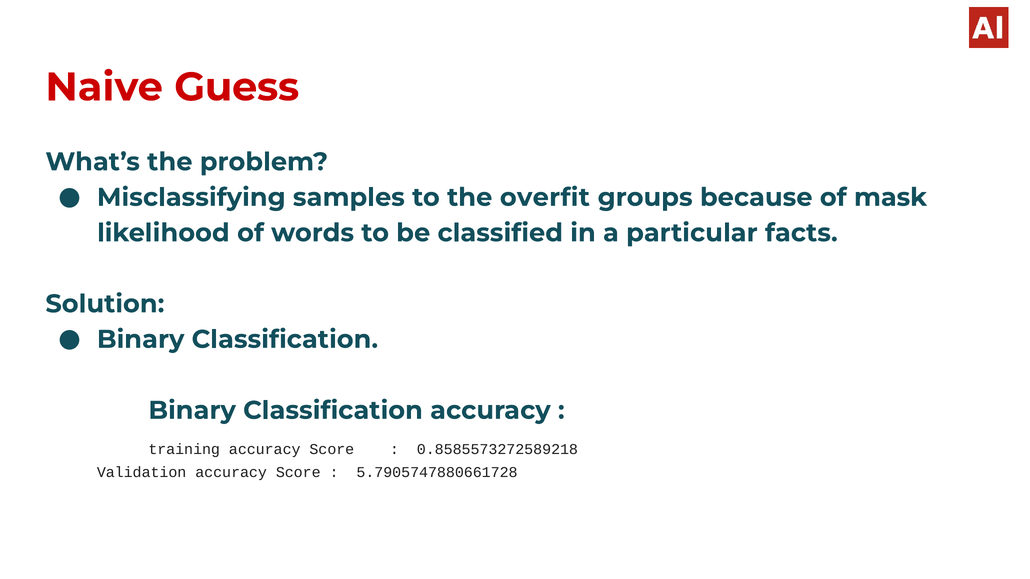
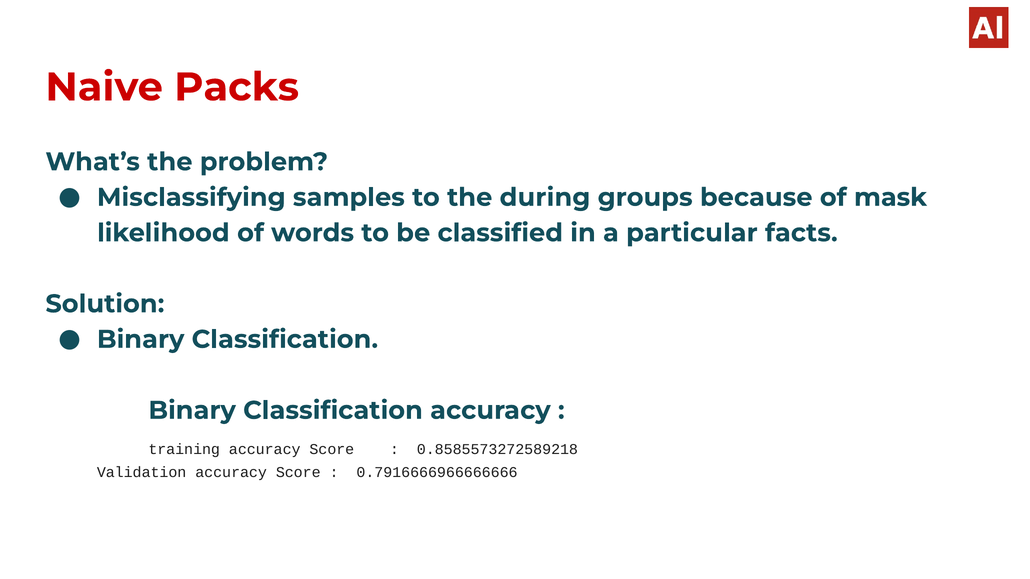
Guess: Guess -> Packs
overfit: overfit -> during
5.7905747880661728: 5.7905747880661728 -> 0.7916666966666666
